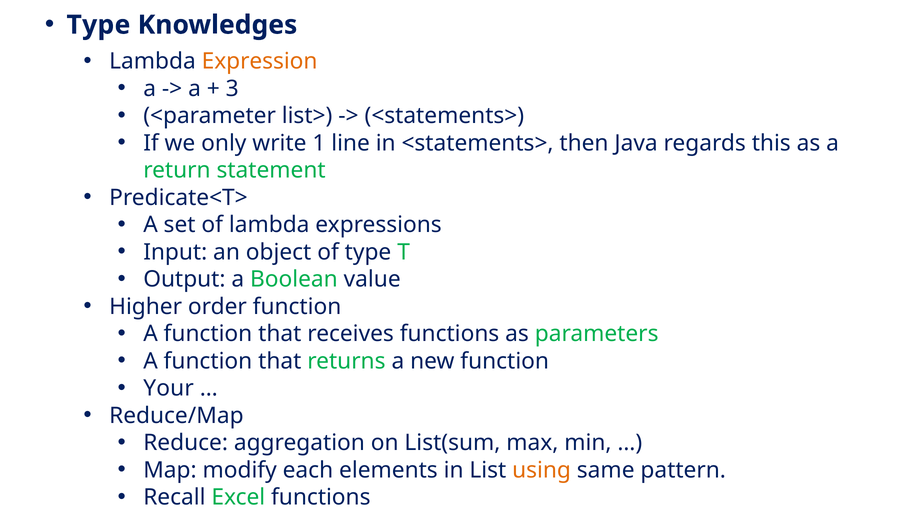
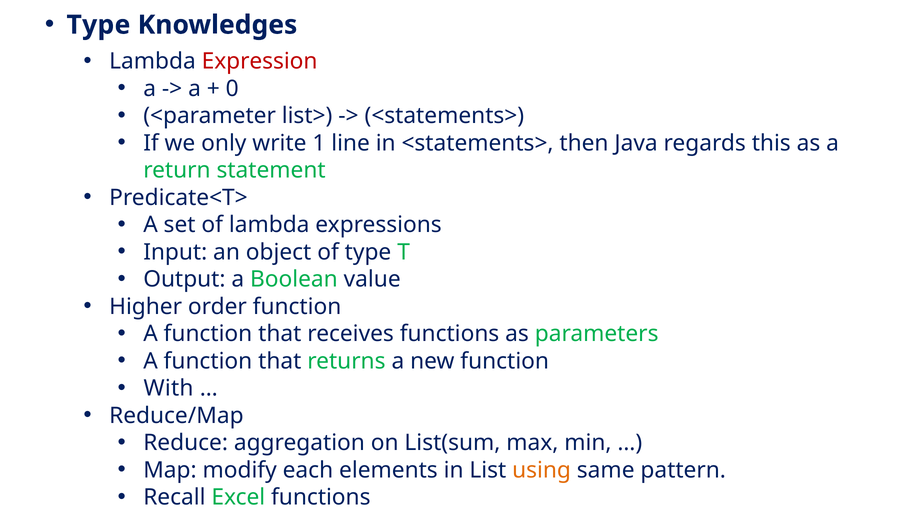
Expression colour: orange -> red
3: 3 -> 0
Your: Your -> With
